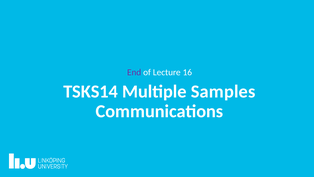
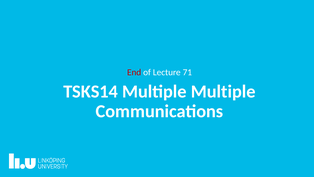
End colour: purple -> red
16: 16 -> 71
Multiple Samples: Samples -> Multiple
